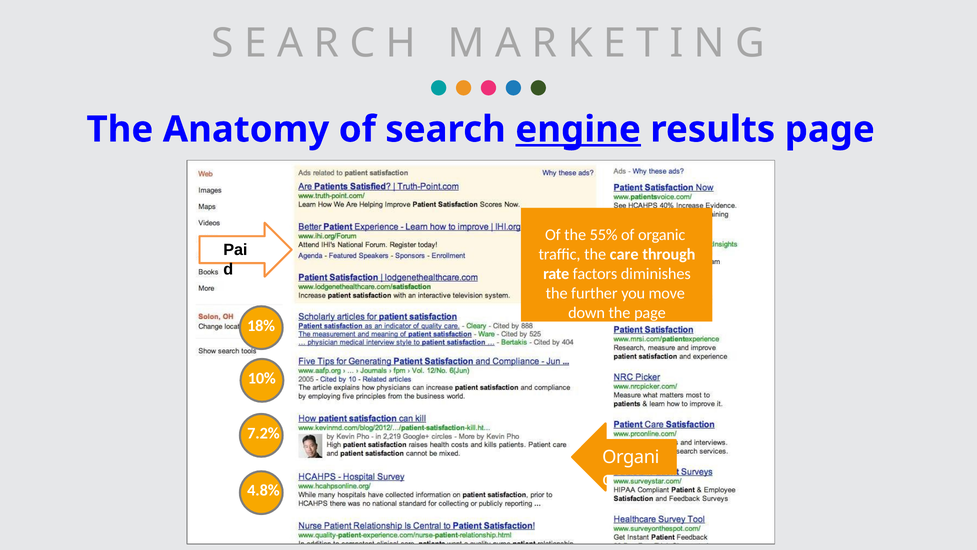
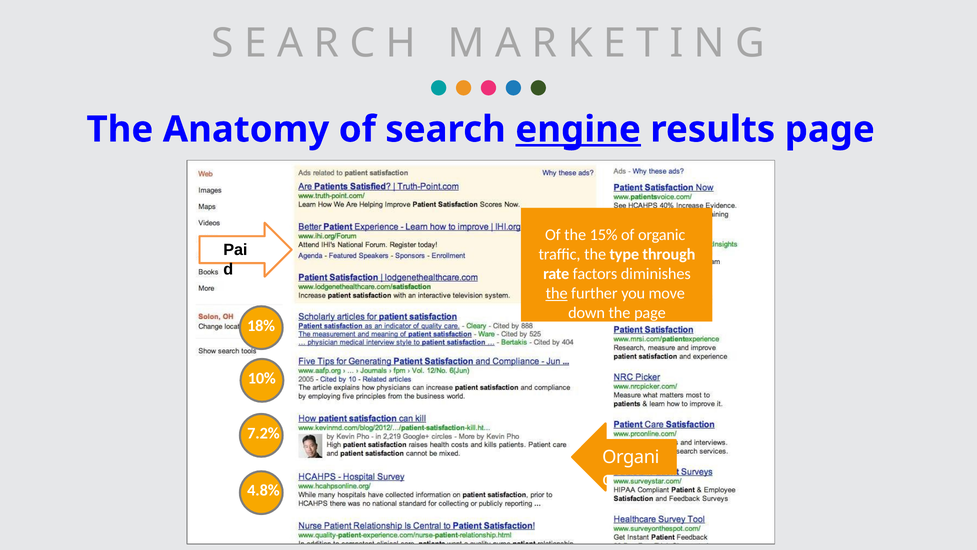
55%: 55% -> 15%
care: care -> type
the at (557, 293) underline: none -> present
